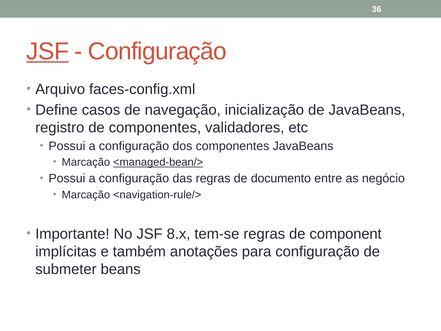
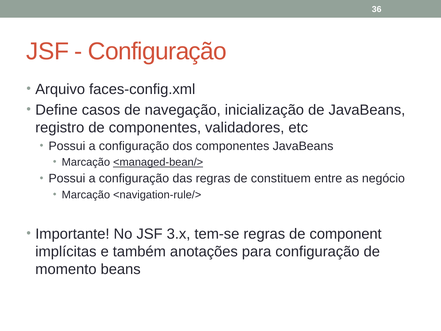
JSF at (48, 51) underline: present -> none
documento: documento -> constituem
8.x: 8.x -> 3.x
submeter: submeter -> momento
